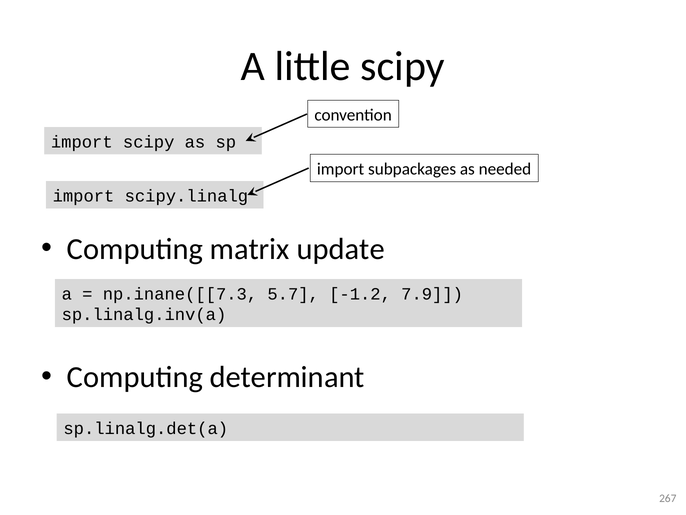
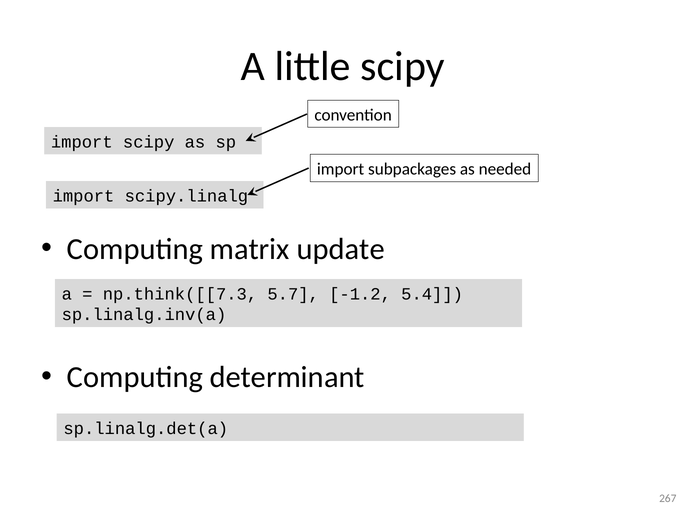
np.inane([[7.3: np.inane([[7.3 -> np.think([[7.3
7.9: 7.9 -> 5.4
